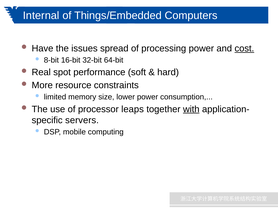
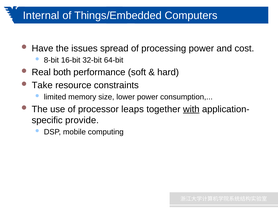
cost underline: present -> none
spot: spot -> both
More: More -> Take
servers: servers -> provide
